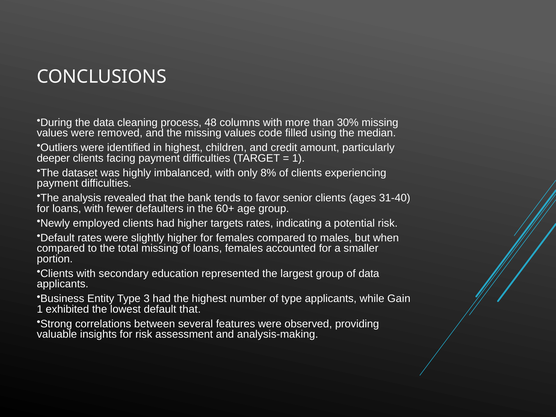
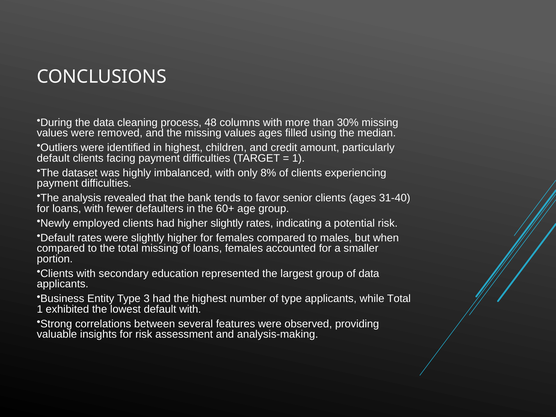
values code: code -> ages
deeper at (53, 158): deeper -> default
higher targets: targets -> slightly
while Gain: Gain -> Total
default that: that -> with
